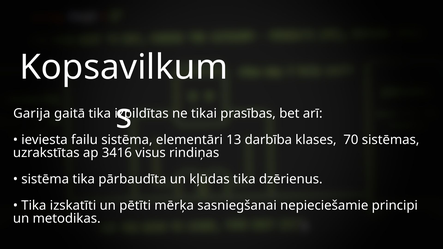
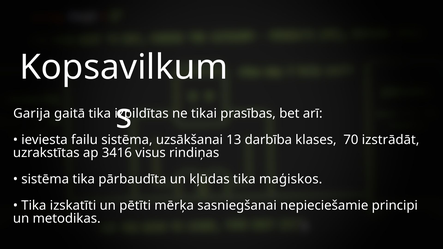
elementāri: elementāri -> uzsākšanai
sistēmas: sistēmas -> izstrādāt
dzērienus: dzērienus -> maģiskos
